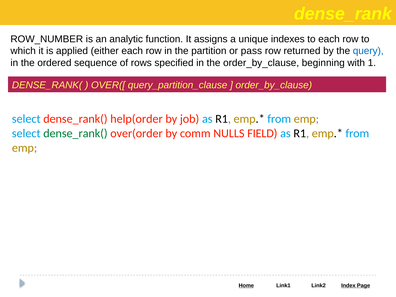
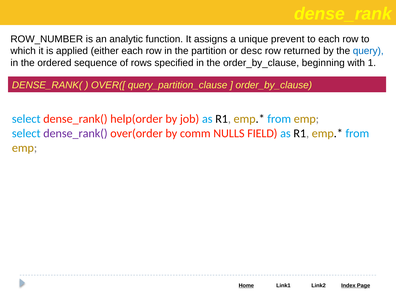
indexes: indexes -> prevent
pass: pass -> desc
dense_rank( at (75, 133) colour: green -> purple
